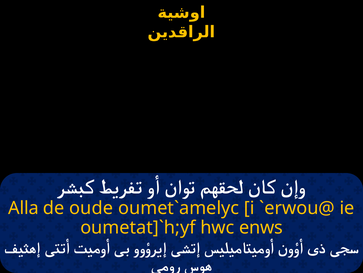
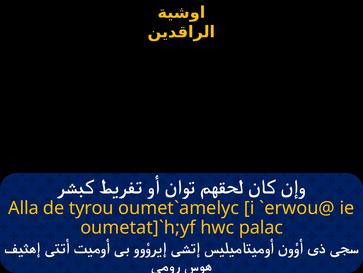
oude: oude -> tyrou
enws: enws -> palac
